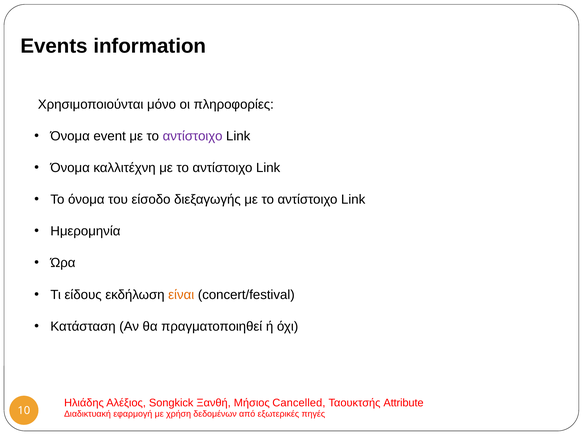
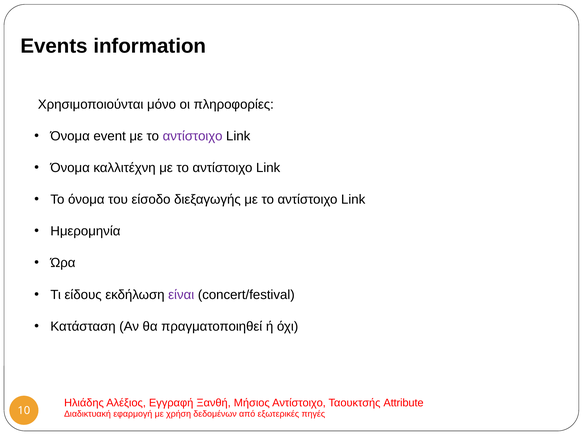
είναι colour: orange -> purple
Songkick: Songkick -> Εγγραφή
Μήσιος Cancelled: Cancelled -> Αντίστοιχο
